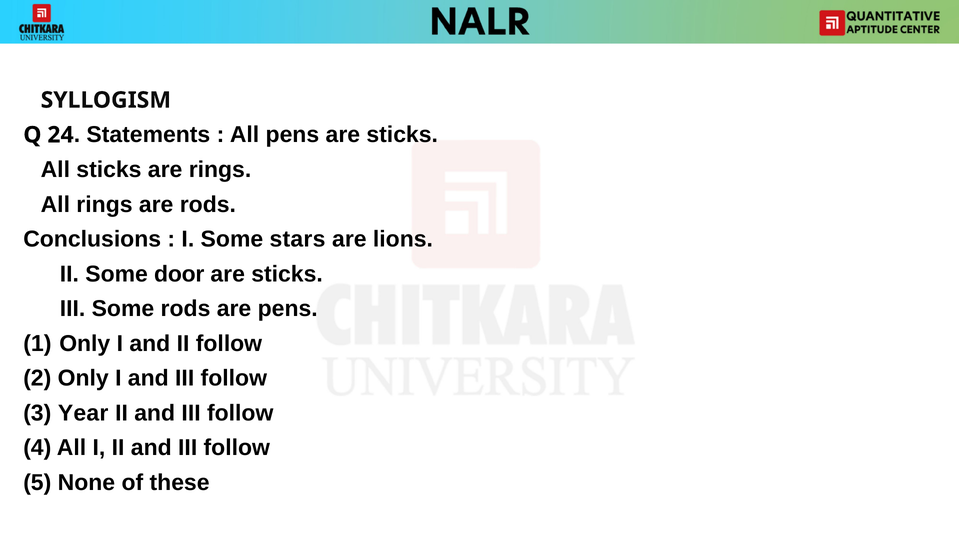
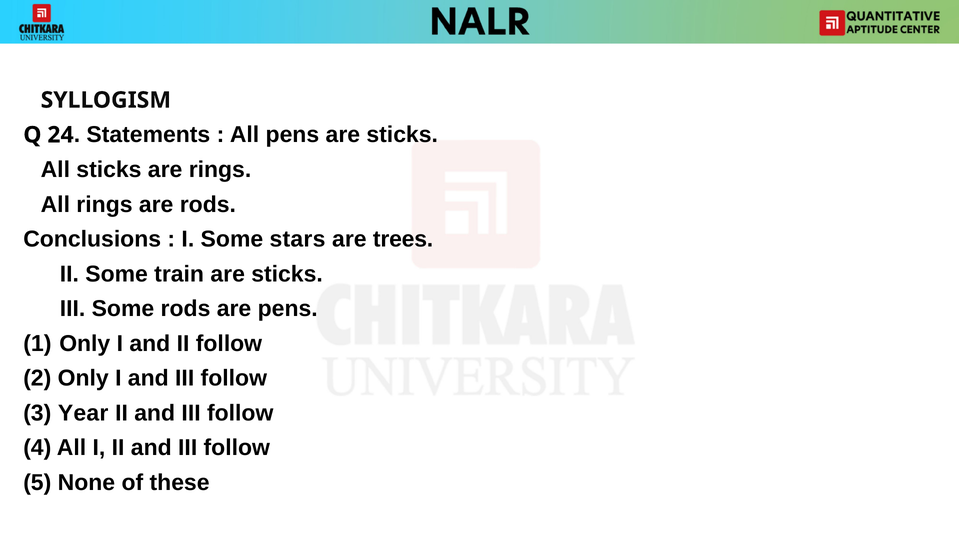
lions: lions -> trees
door: door -> train
